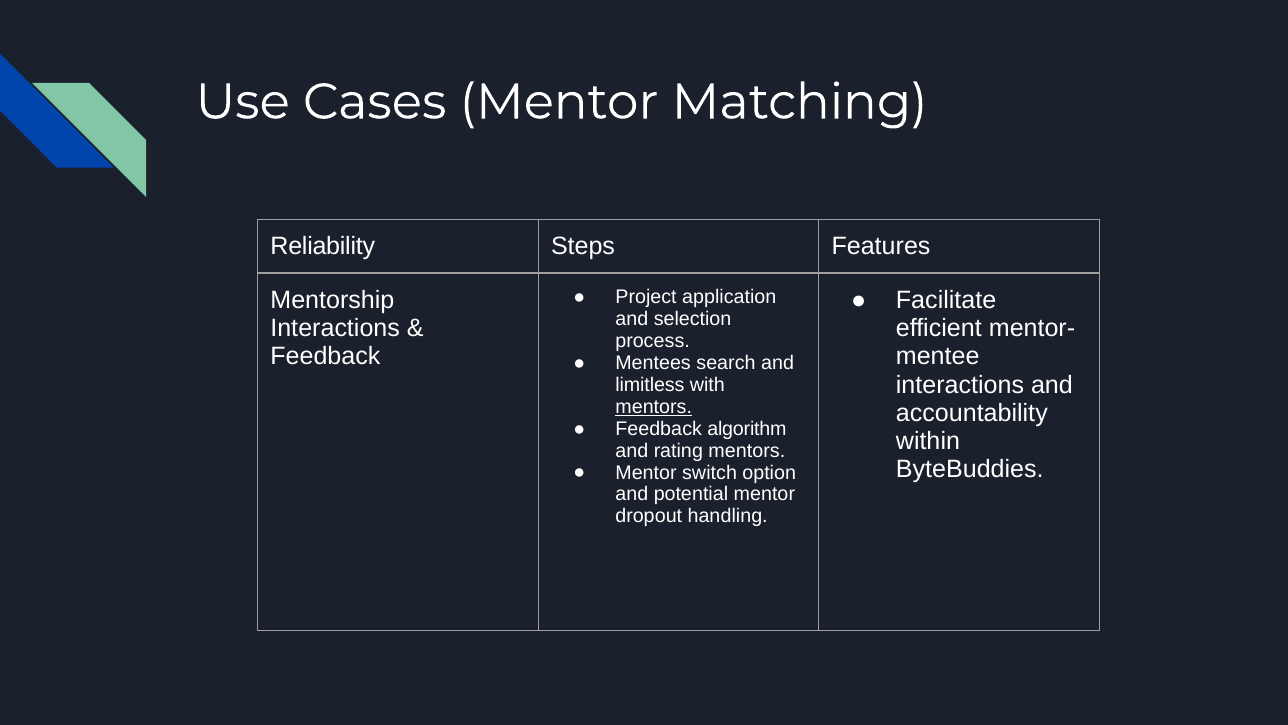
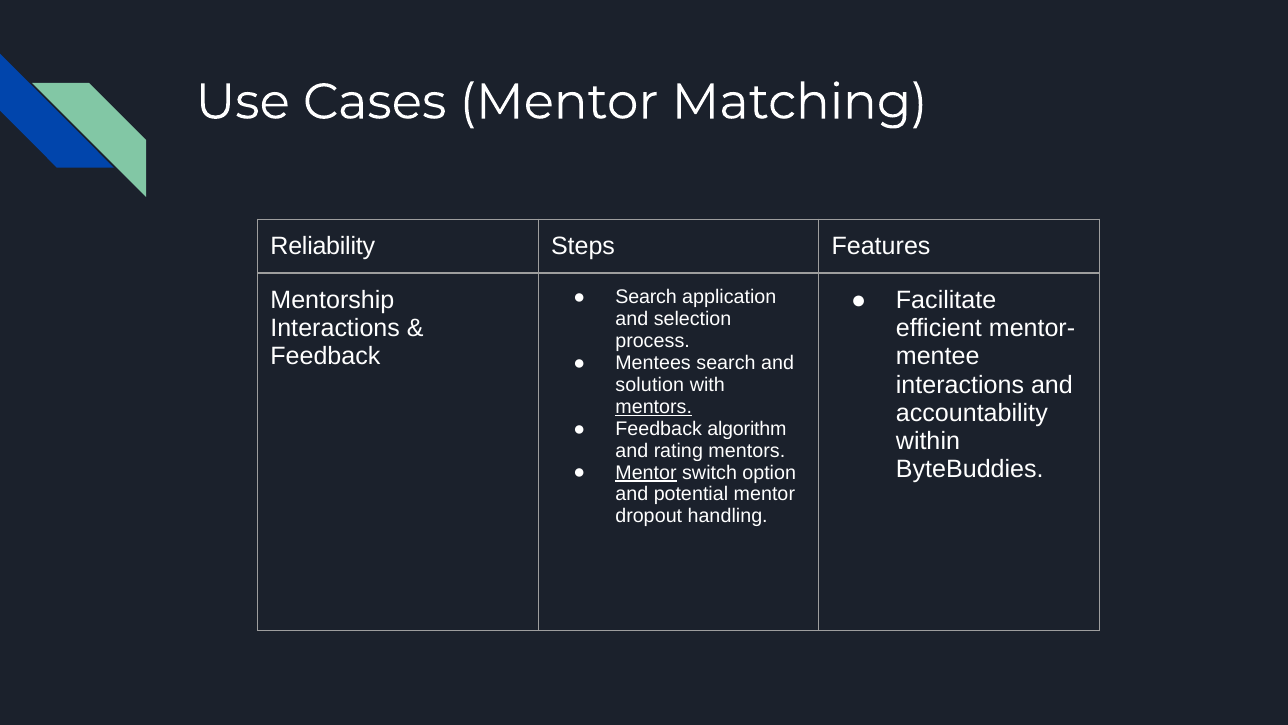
Project at (646, 297): Project -> Search
limitless: limitless -> solution
Mentor at (646, 472) underline: none -> present
